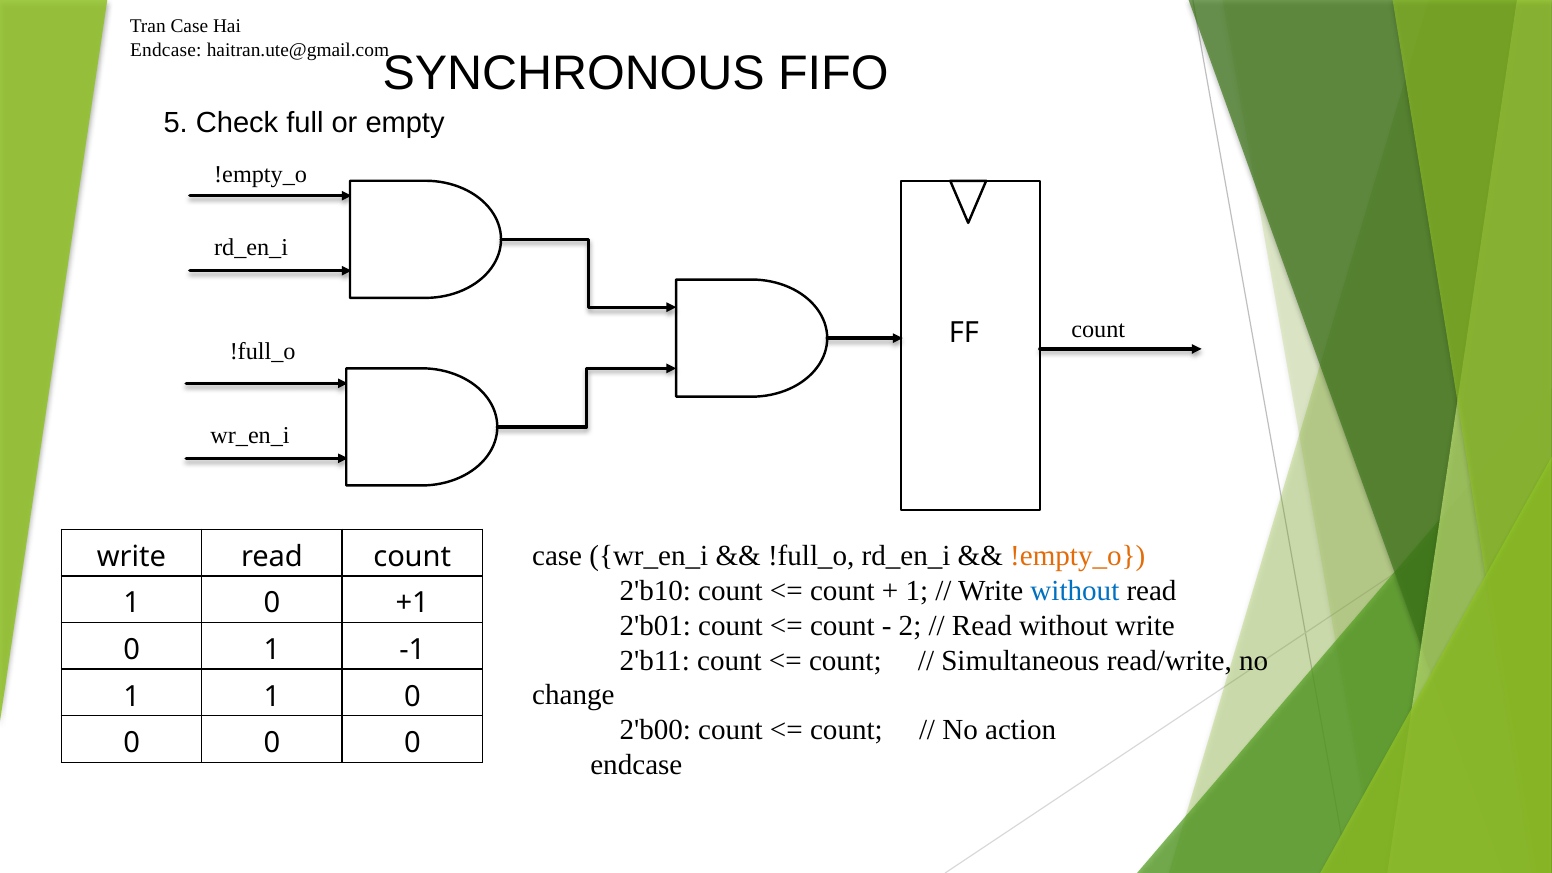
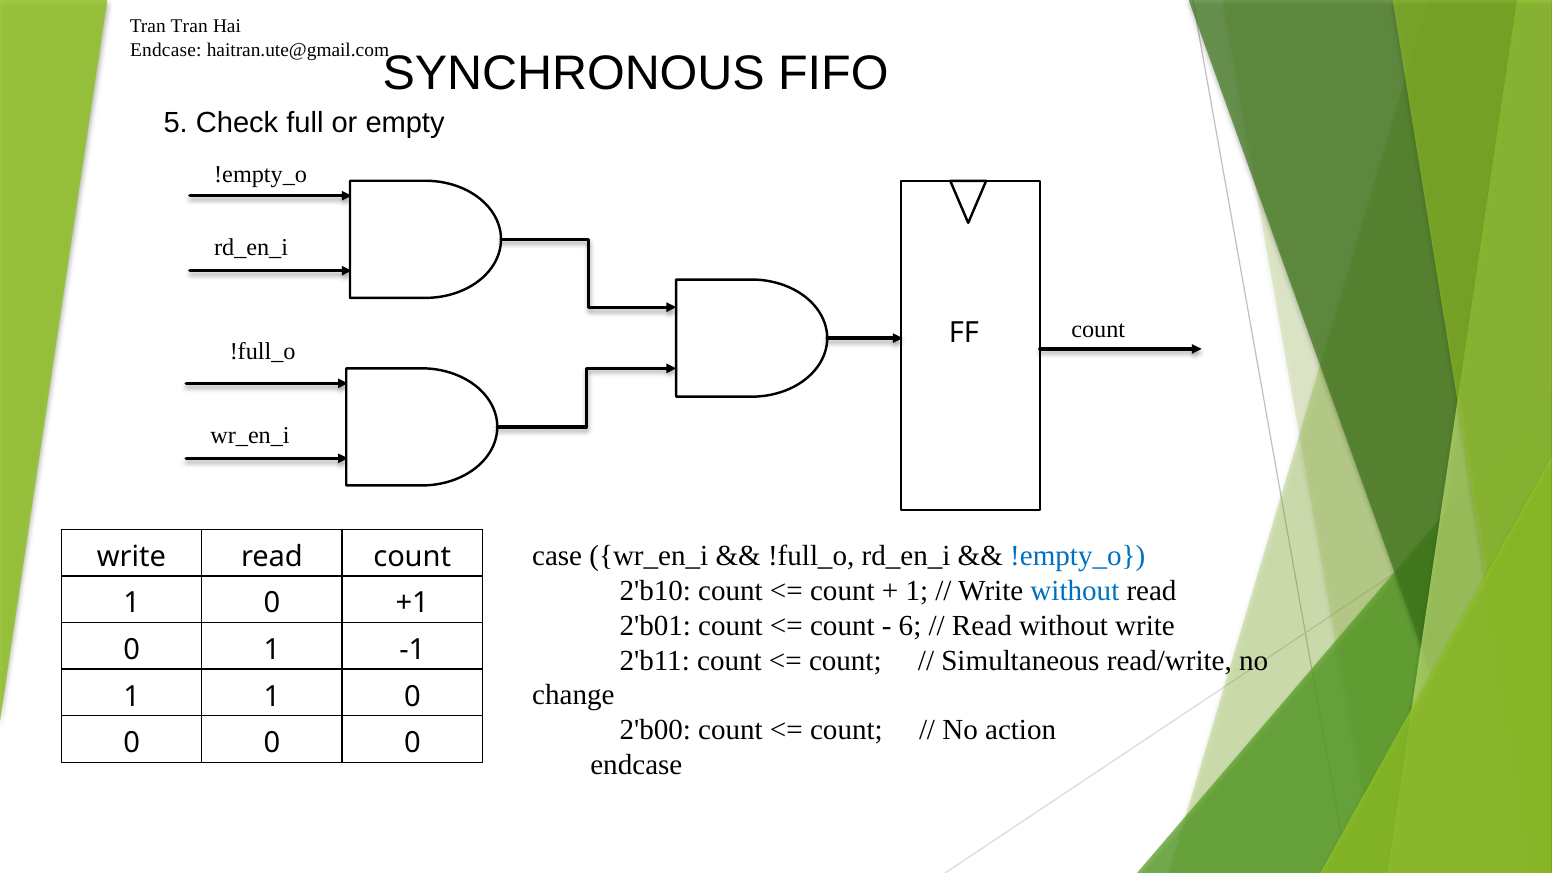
Tran Case: Case -> Tran
!empty_o at (1078, 556) colour: orange -> blue
2: 2 -> 6
